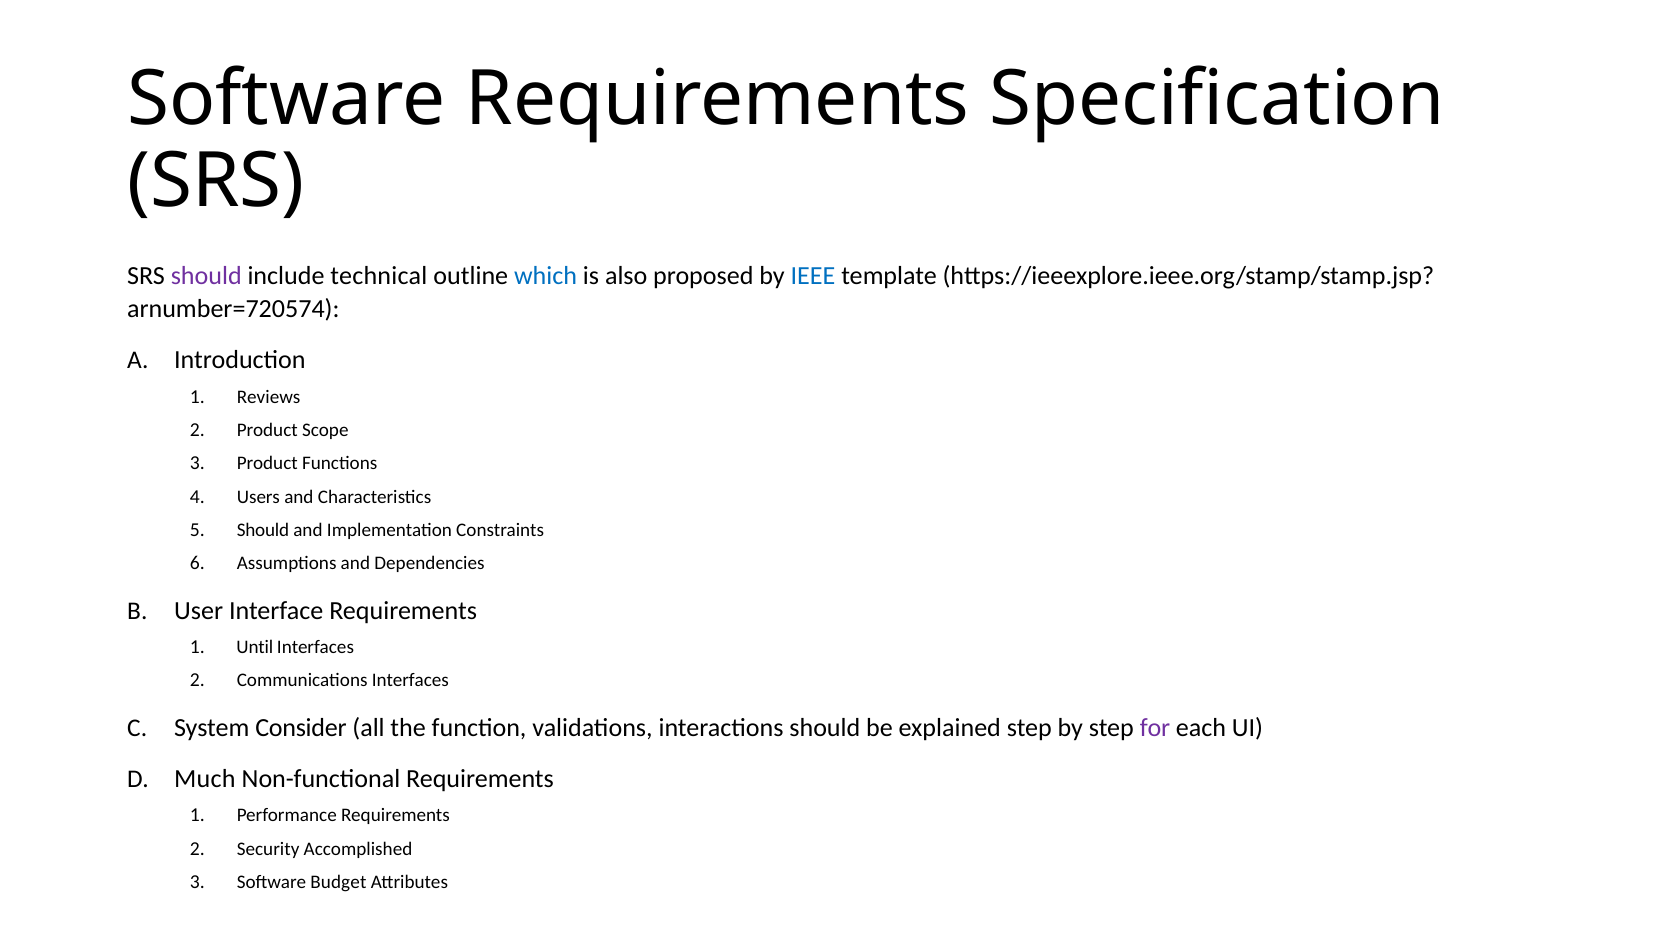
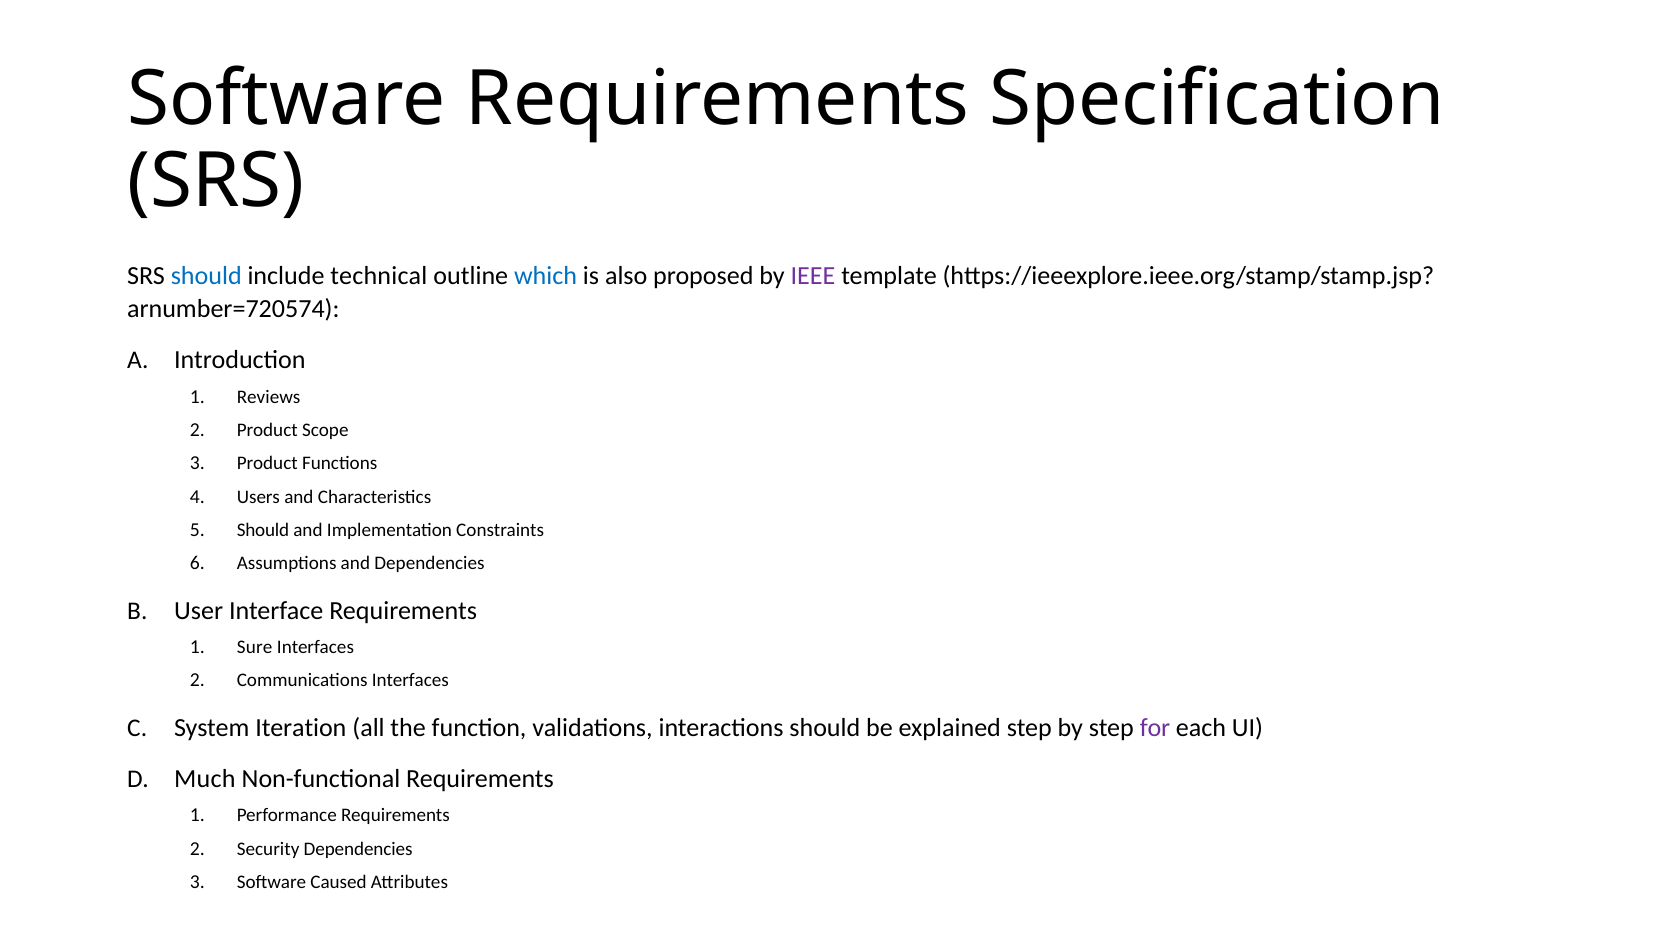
should at (206, 276) colour: purple -> blue
IEEE colour: blue -> purple
Until: Until -> Sure
Consider: Consider -> Iteration
Security Accomplished: Accomplished -> Dependencies
Budget: Budget -> Caused
